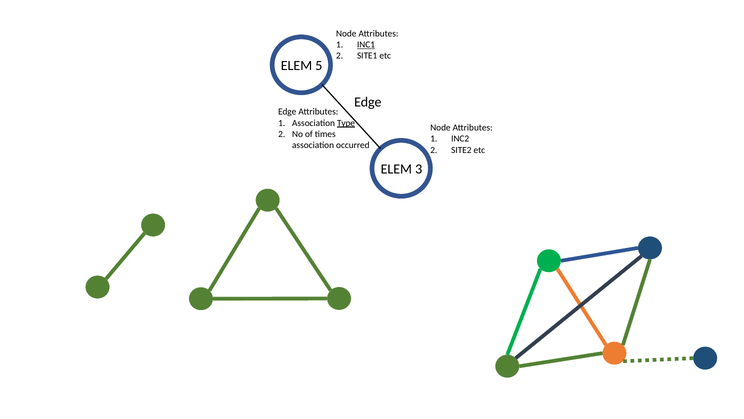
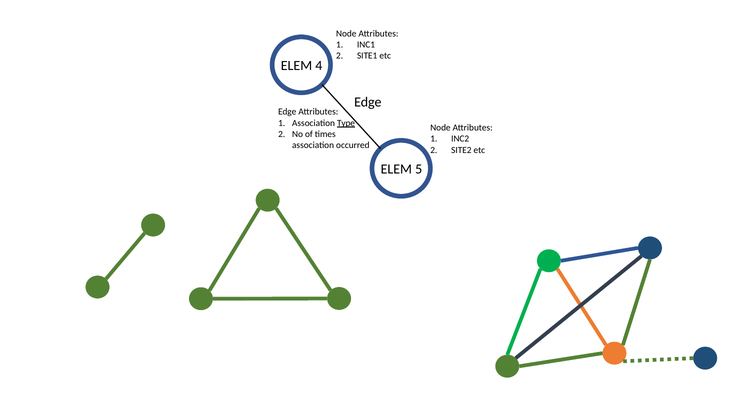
INC1 underline: present -> none
5: 5 -> 4
3: 3 -> 5
